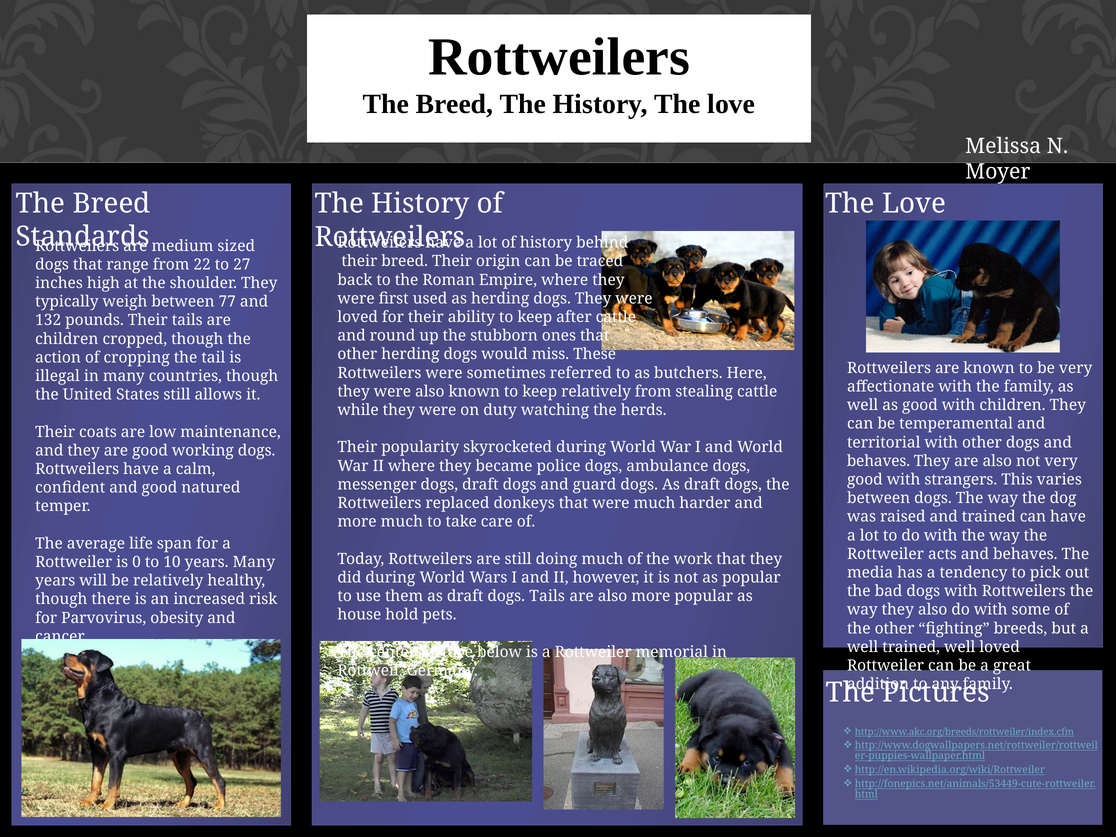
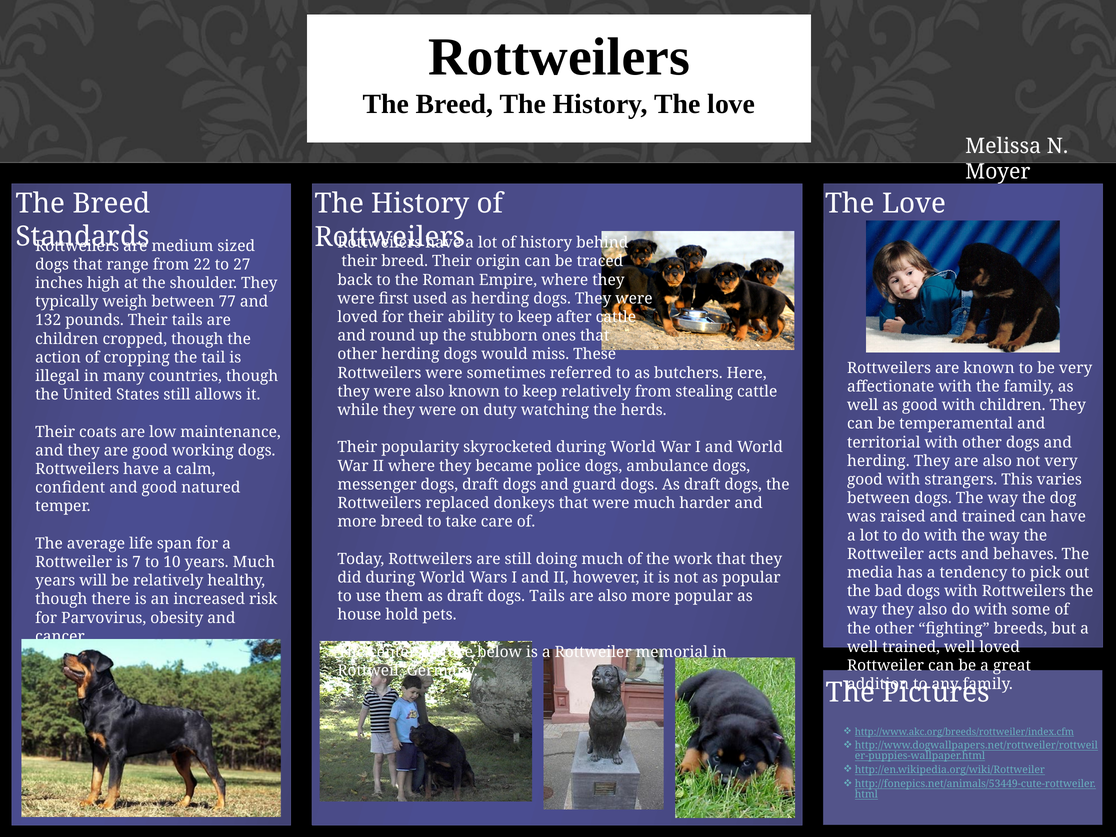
behaves at (878, 461): behaves -> herding
more much: much -> breed
0: 0 -> 7
years Many: Many -> Much
